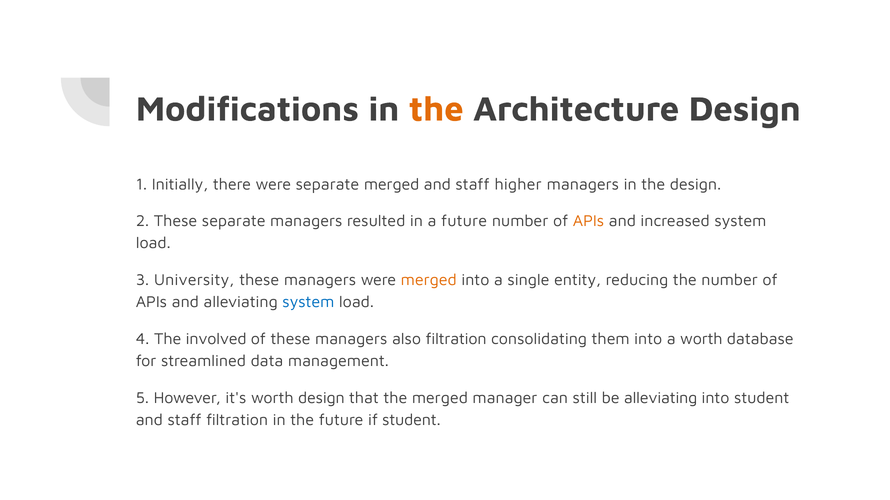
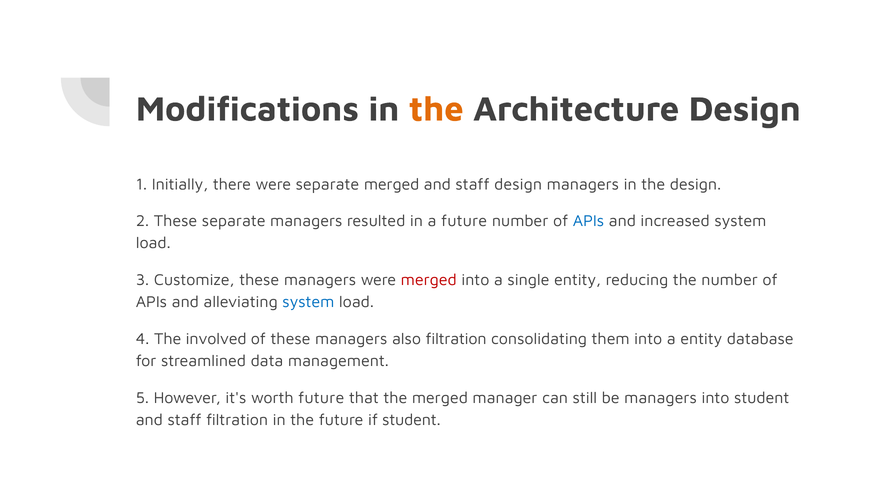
staff higher: higher -> design
APIs at (589, 221) colour: orange -> blue
University: University -> Customize
merged at (429, 280) colour: orange -> red
a worth: worth -> entity
worth design: design -> future
be alleviating: alleviating -> managers
